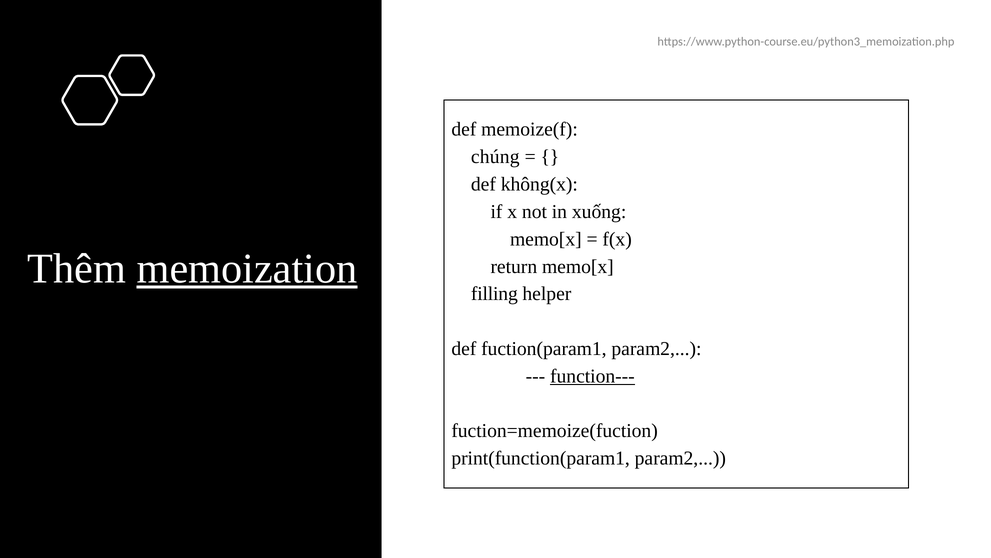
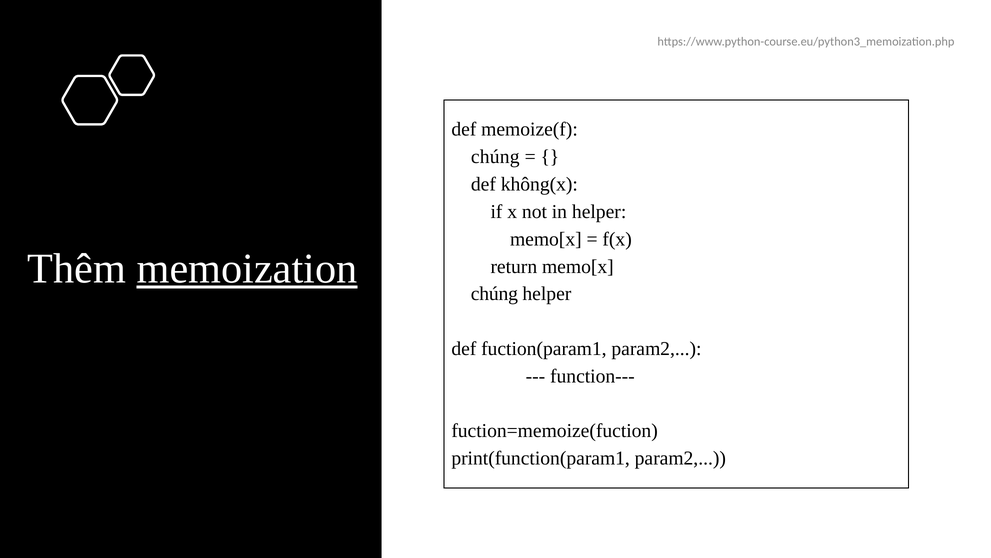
in xuống: xuống -> helper
filling at (494, 294): filling -> chúng
function--- underline: present -> none
